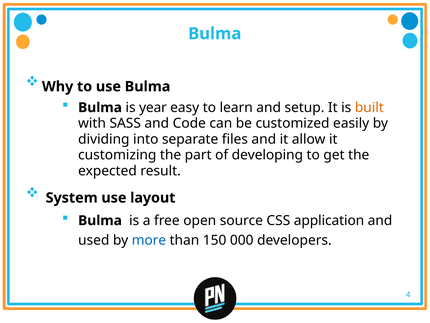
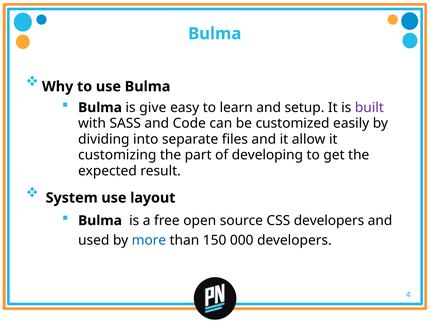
year: year -> give
built colour: orange -> purple
CSS application: application -> developers
